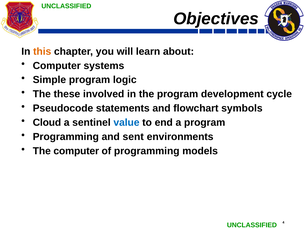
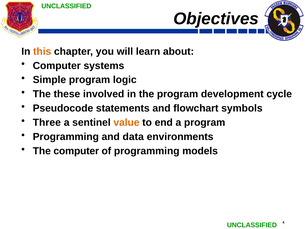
Cloud: Cloud -> Three
value colour: blue -> orange
sent: sent -> data
